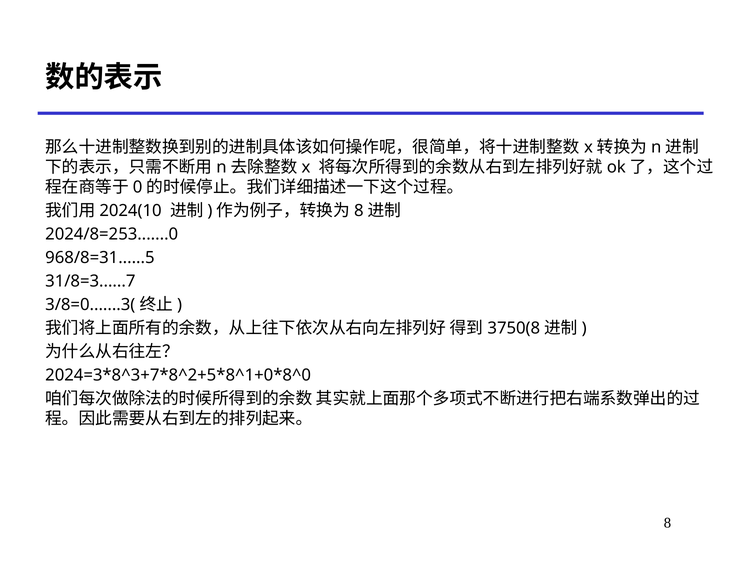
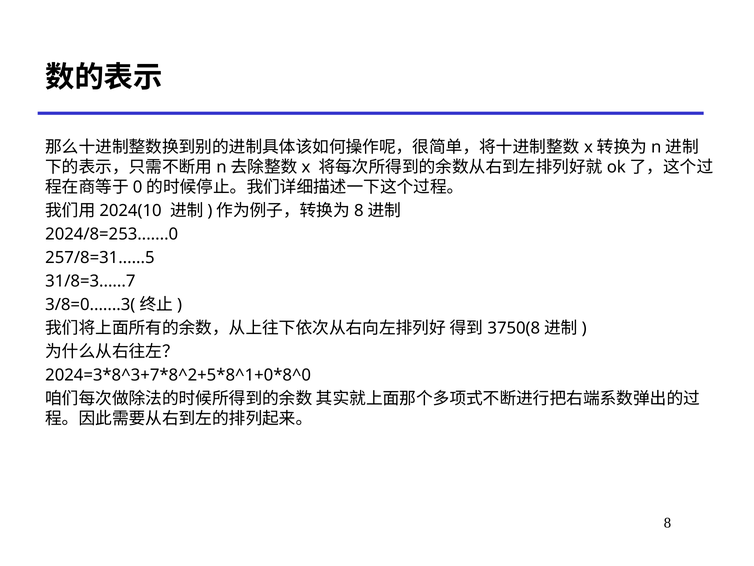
968/8=31......5: 968/8=31......5 -> 257/8=31......5
